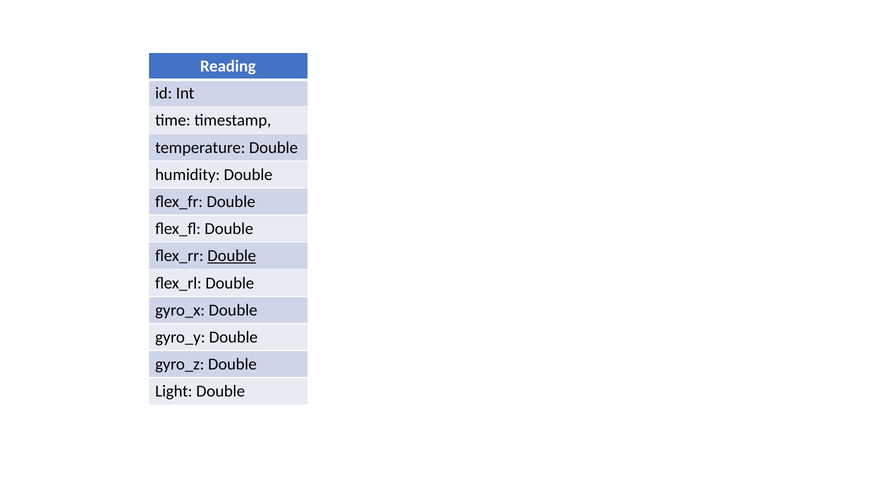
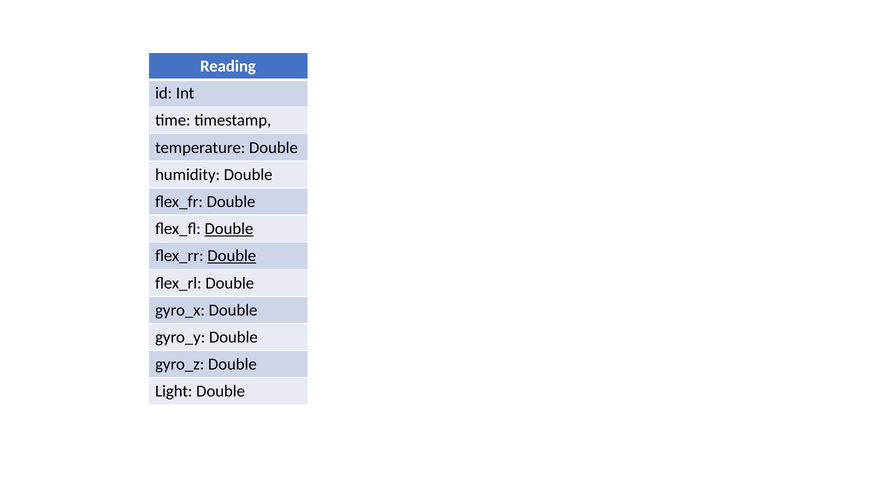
Double at (229, 229) underline: none -> present
